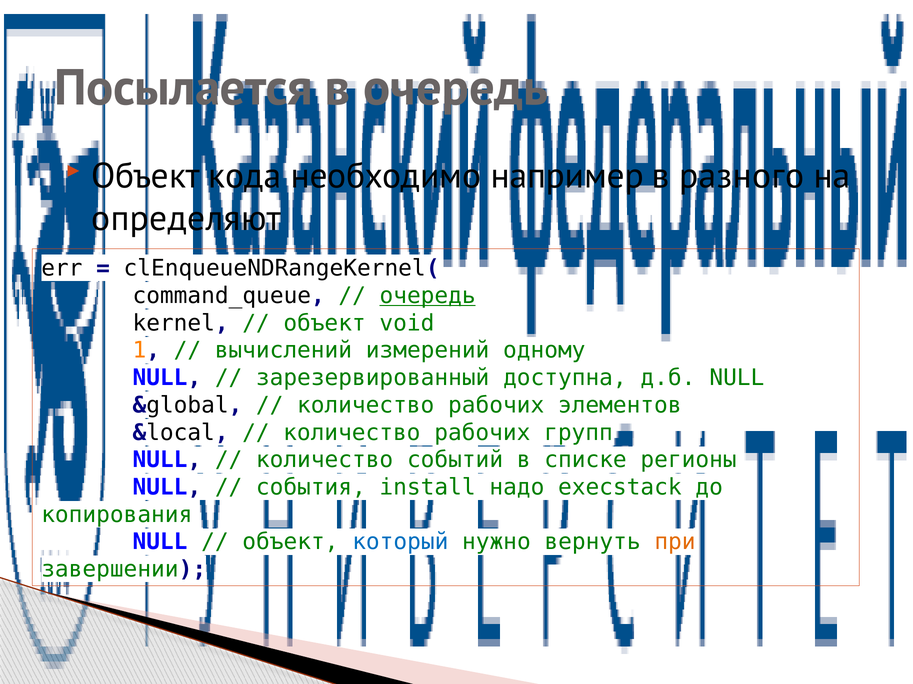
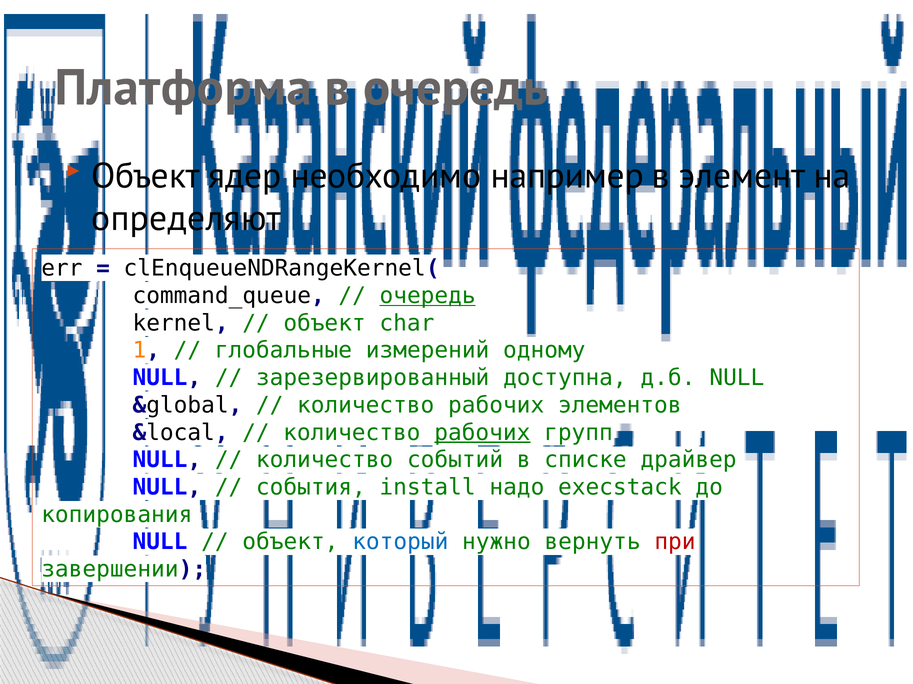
Посылается: Посылается -> Платформа
кода: кода -> ядер
разного: разного -> элемент
void: void -> char
вычислений: вычислений -> глобальные
рабочих at (482, 433) underline: none -> present
регионы: регионы -> драйвер
при colour: orange -> red
